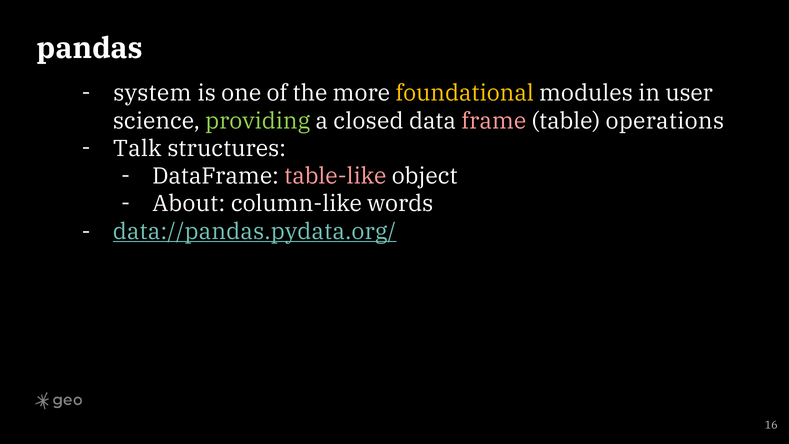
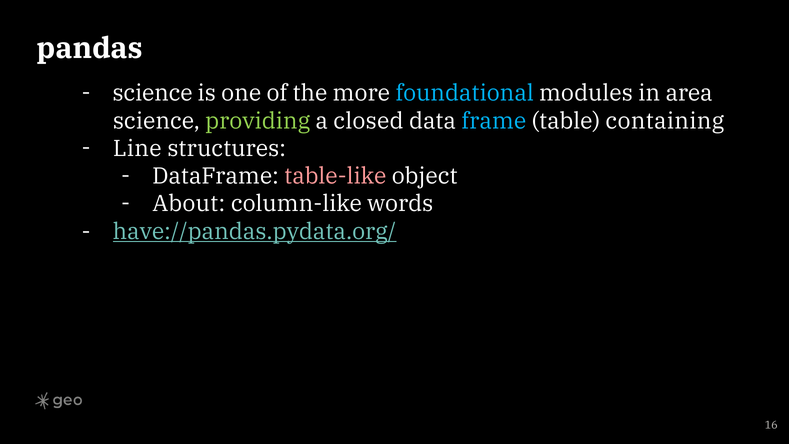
system at (152, 93): system -> science
foundational colour: yellow -> light blue
user: user -> area
frame colour: pink -> light blue
operations: operations -> containing
Talk: Talk -> Line
data://pandas.pydata.org/: data://pandas.pydata.org/ -> have://pandas.pydata.org/
